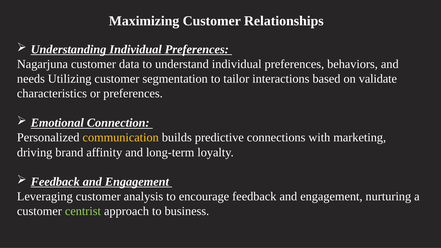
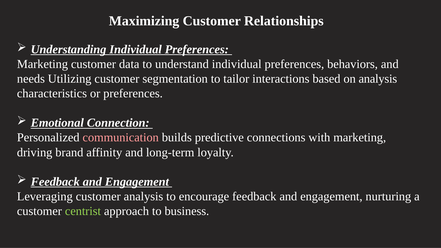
Nagarjuna at (42, 64): Nagarjuna -> Marketing
on validate: validate -> analysis
communication colour: yellow -> pink
